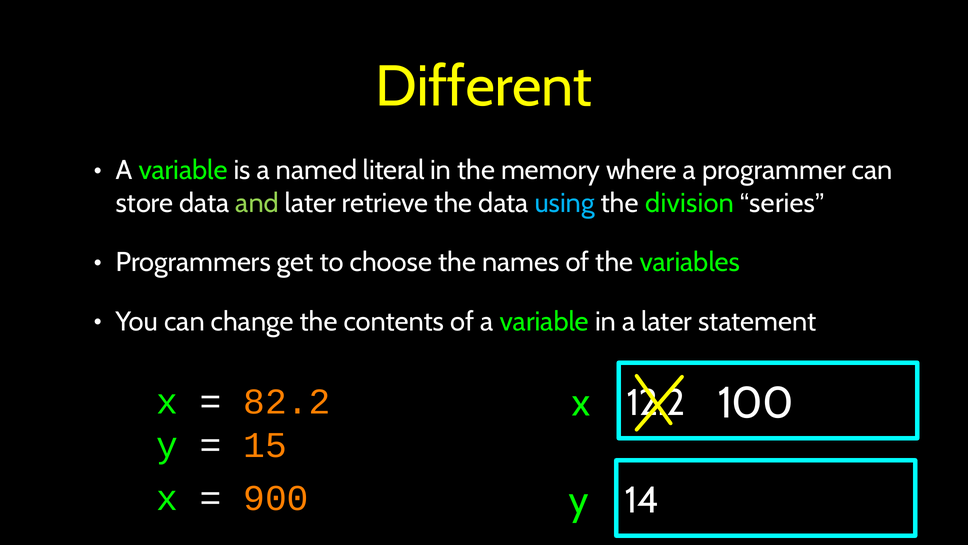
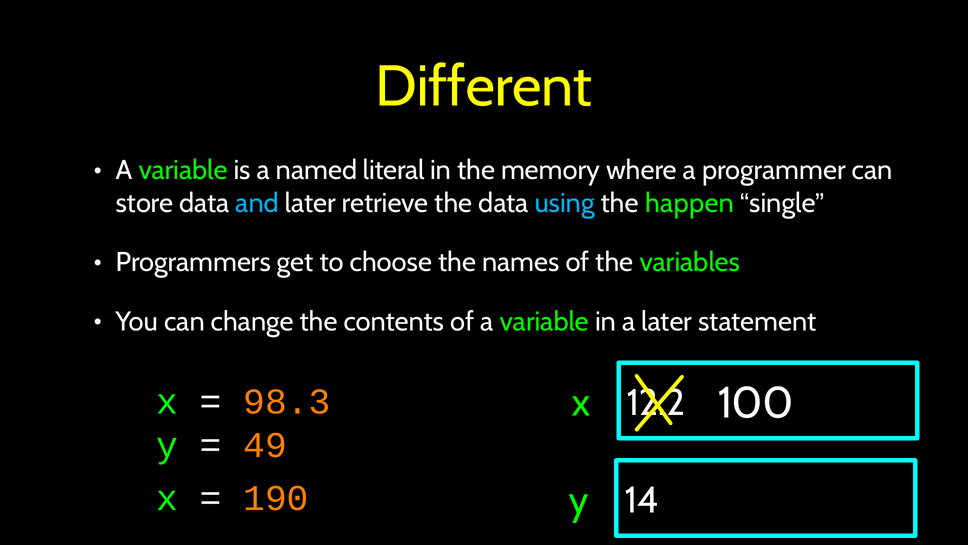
and colour: light green -> light blue
division: division -> happen
series: series -> single
82.2: 82.2 -> 98.3
15: 15 -> 49
900: 900 -> 190
